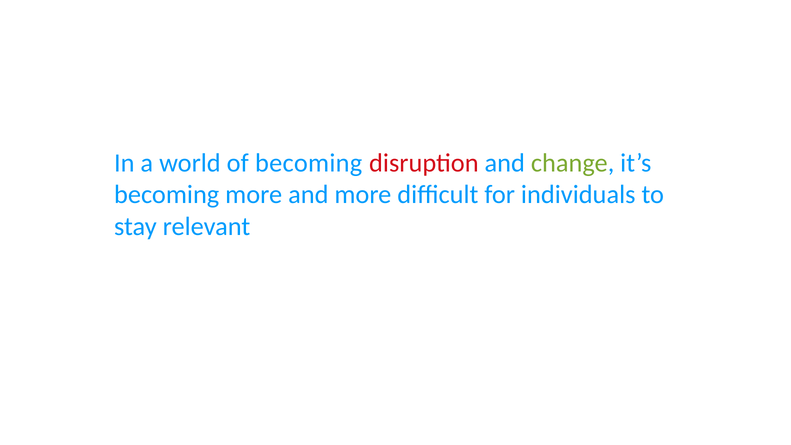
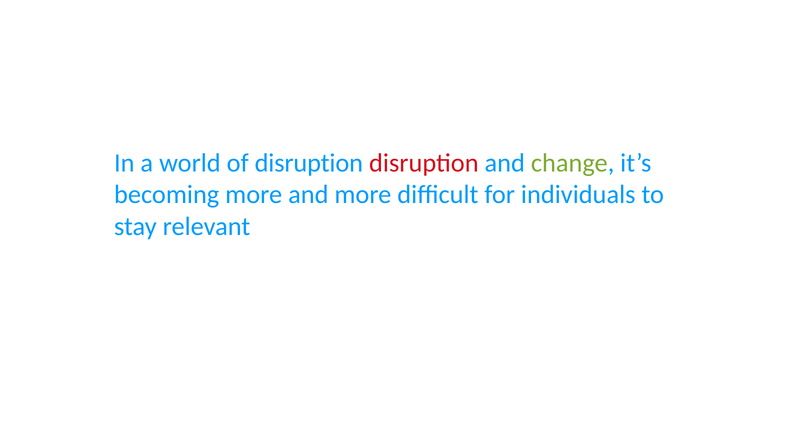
of becoming: becoming -> disruption
